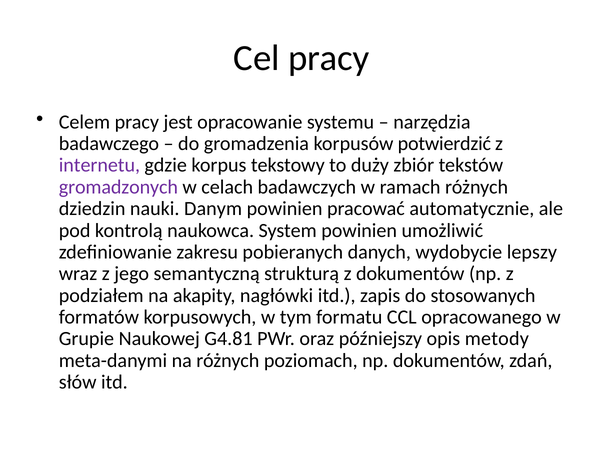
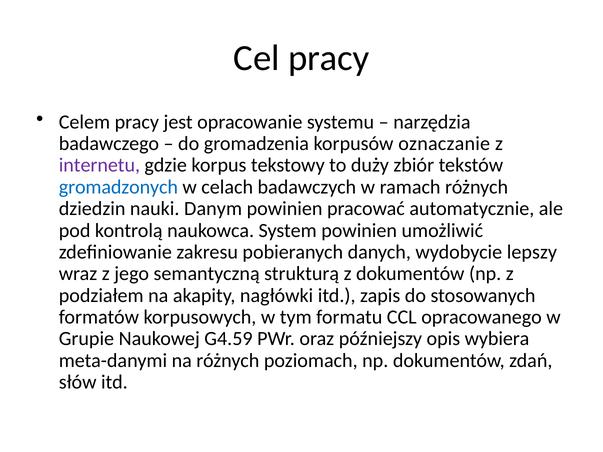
potwierdzić: potwierdzić -> oznaczanie
gromadzonych colour: purple -> blue
G4.81: G4.81 -> G4.59
metody: metody -> wybiera
